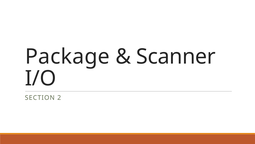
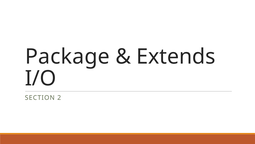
Scanner: Scanner -> Extends
